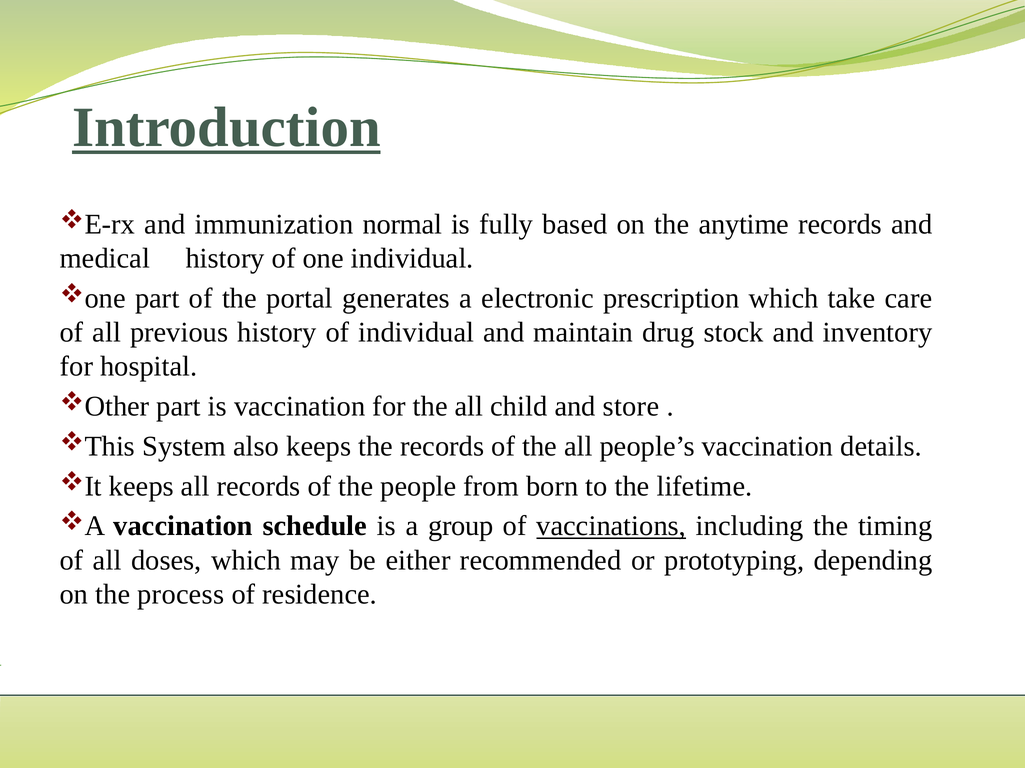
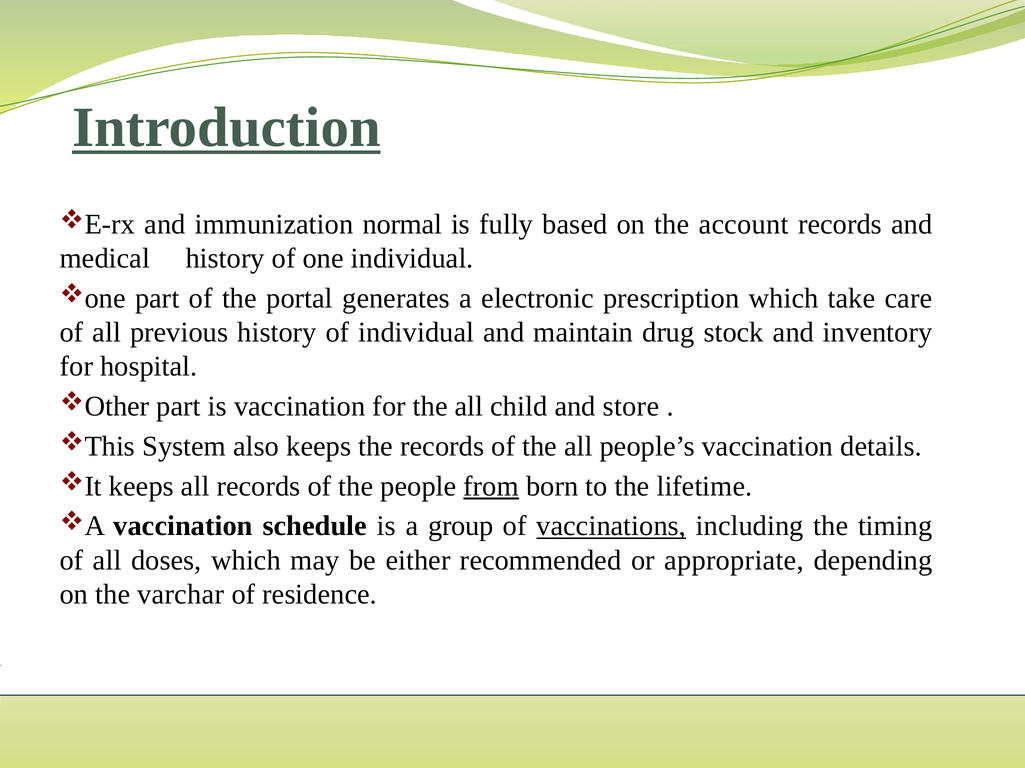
anytime: anytime -> account
from underline: none -> present
prototyping: prototyping -> appropriate
process: process -> varchar
